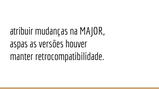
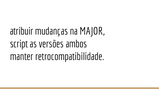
aspas: aspas -> script
houver: houver -> ambos
